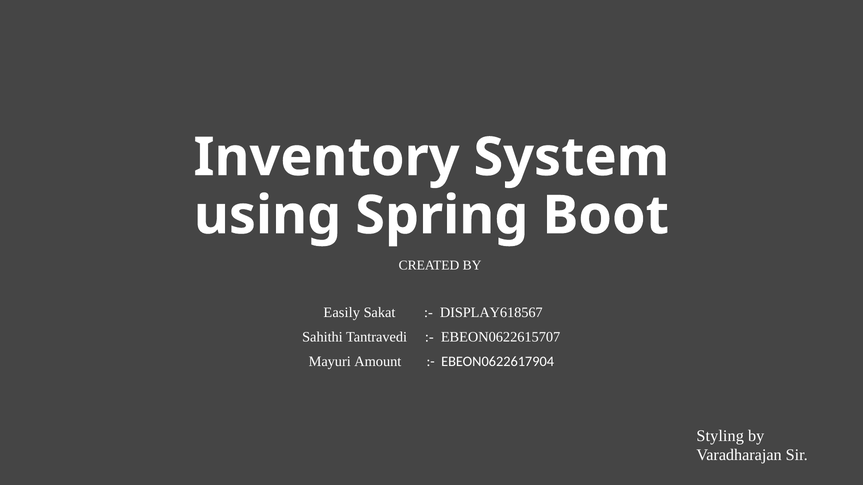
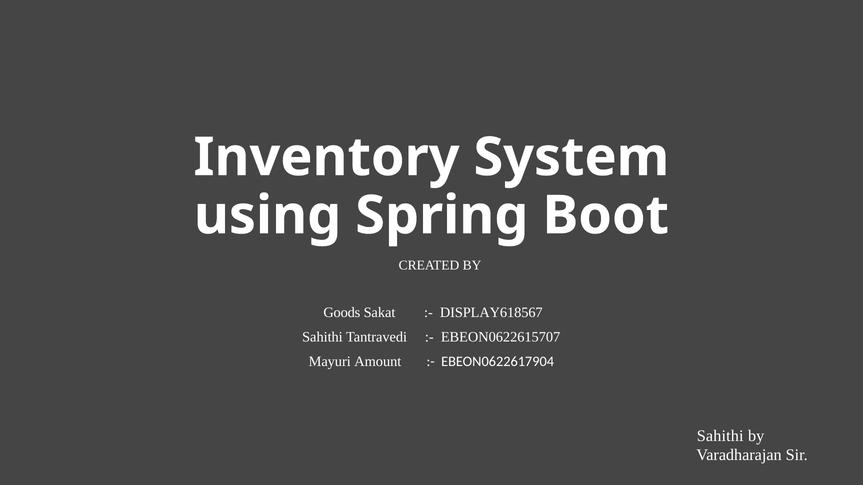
Easily: Easily -> Goods
Styling at (720, 436): Styling -> Sahithi
